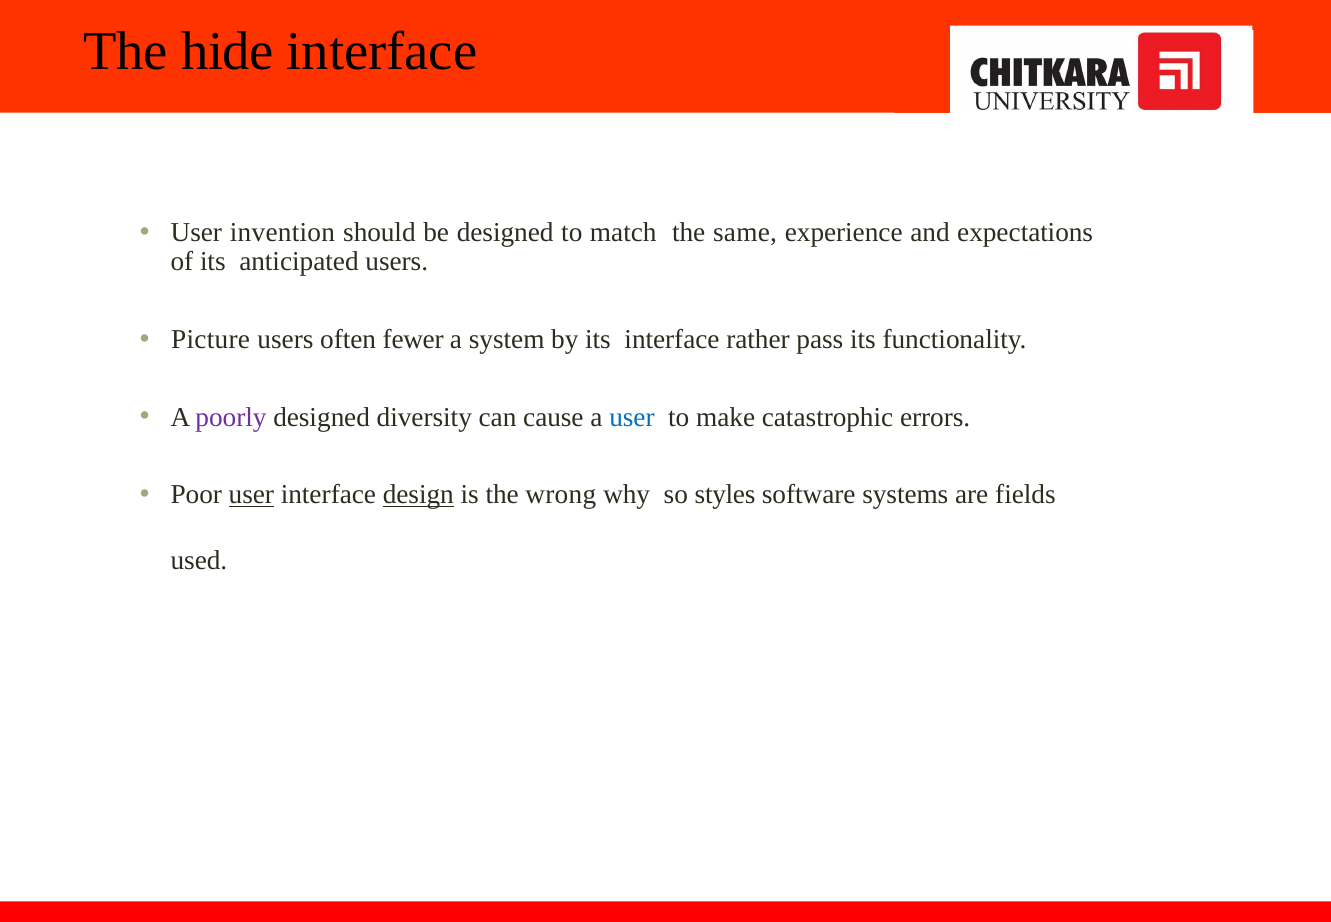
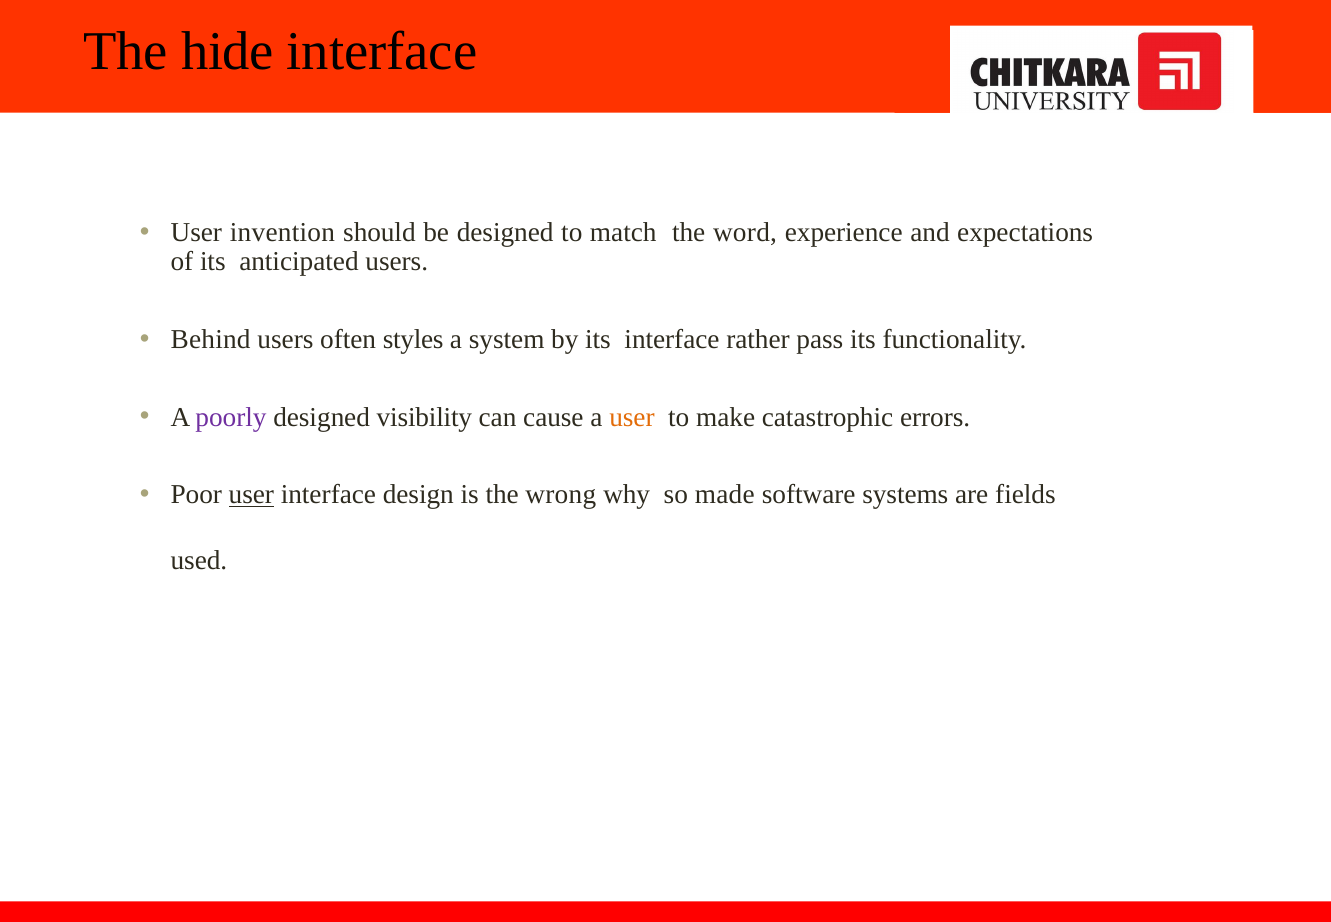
same: same -> word
Picture: Picture -> Behind
fewer: fewer -> styles
diversity: diversity -> visibility
user at (632, 417) colour: blue -> orange
design underline: present -> none
styles: styles -> made
